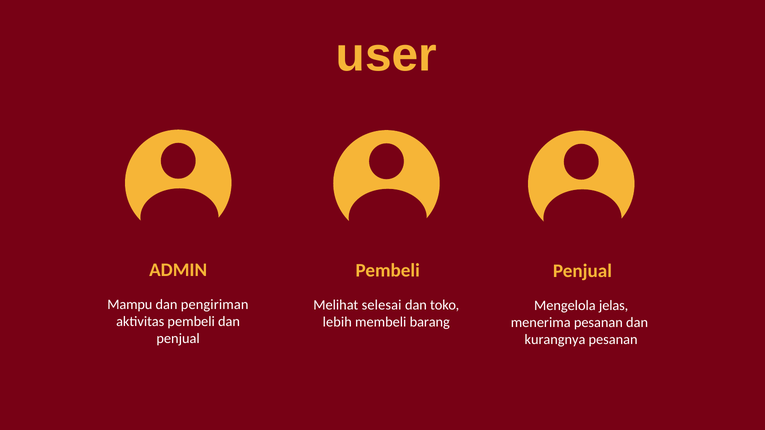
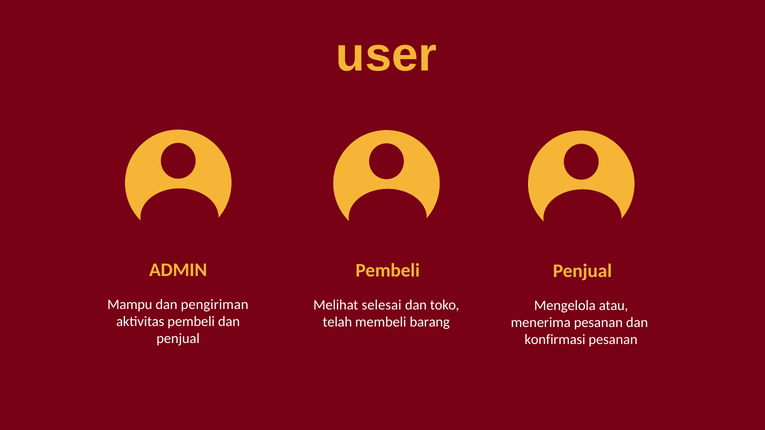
jelas: jelas -> atau
lebih: lebih -> telah
kurangnya: kurangnya -> konfirmasi
